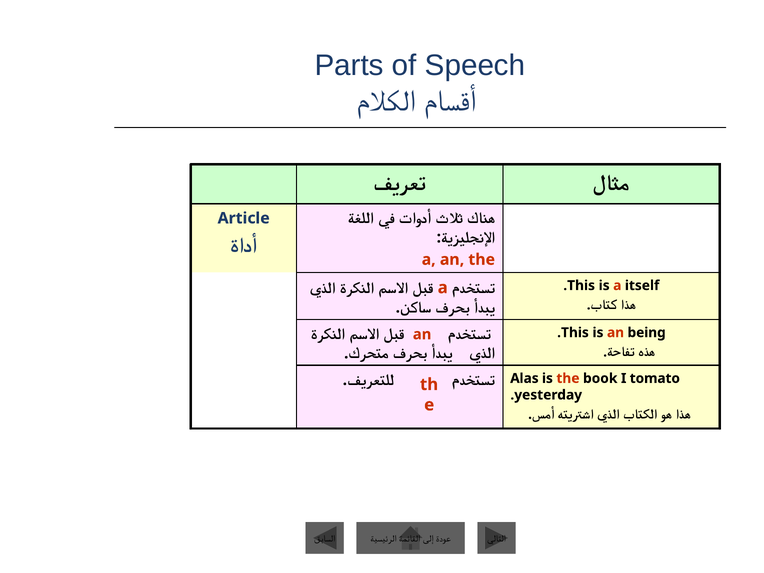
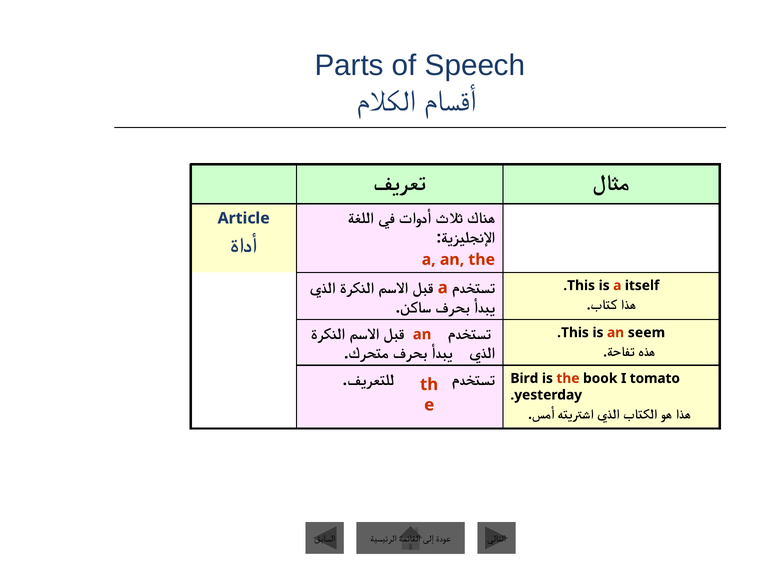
being: being -> seem
Alas: Alas -> Bird
